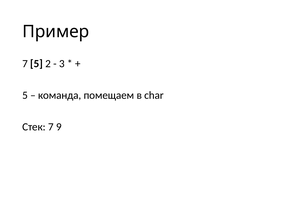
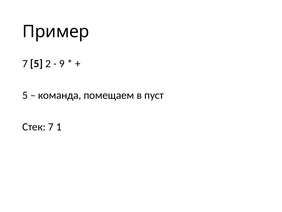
3: 3 -> 9
char: char -> пуст
9: 9 -> 1
